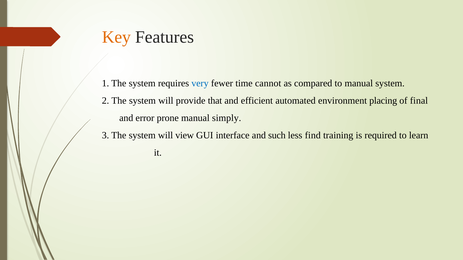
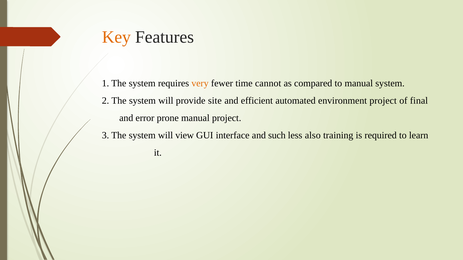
very colour: blue -> orange
that: that -> site
environment placing: placing -> project
manual simply: simply -> project
find: find -> also
